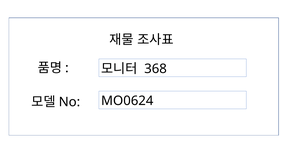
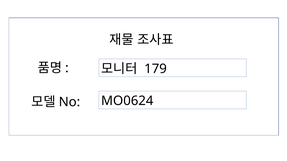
368: 368 -> 179
